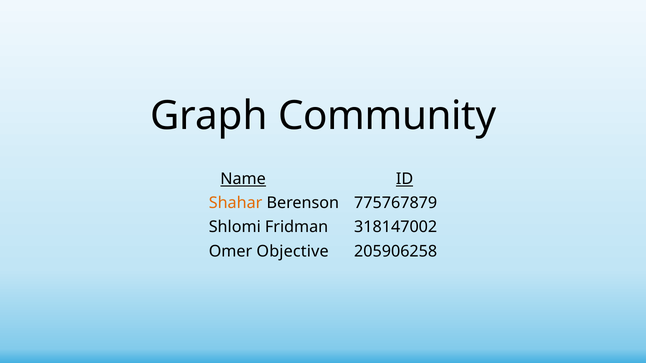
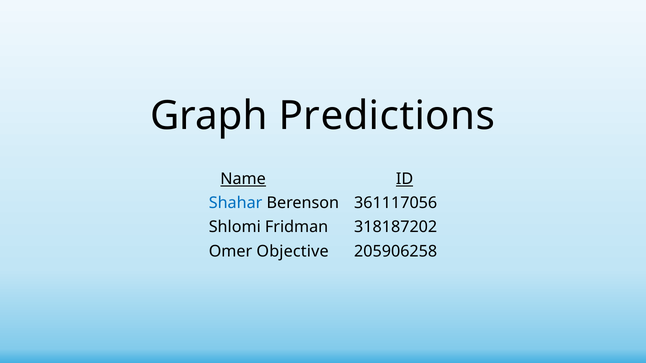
Community: Community -> Predictions
Shahar colour: orange -> blue
775767879: 775767879 -> 361117056
318147002: 318147002 -> 318187202
